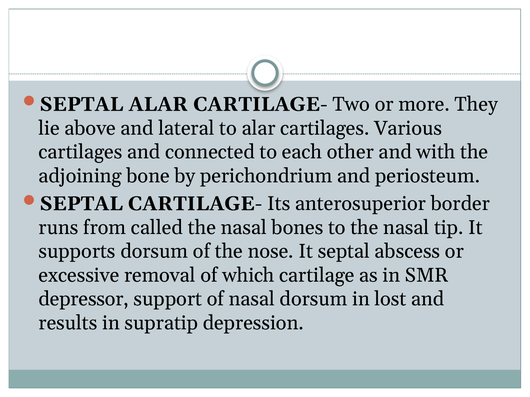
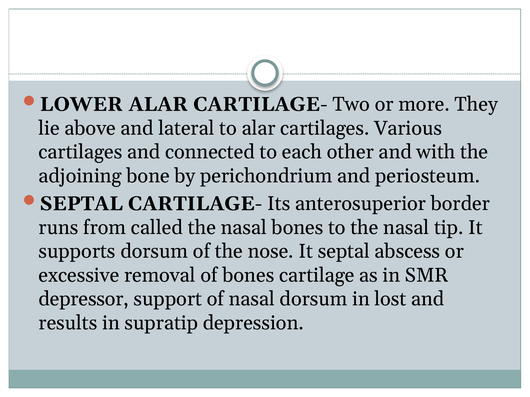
SEPTAL at (81, 104): SEPTAL -> LOWER
of which: which -> bones
